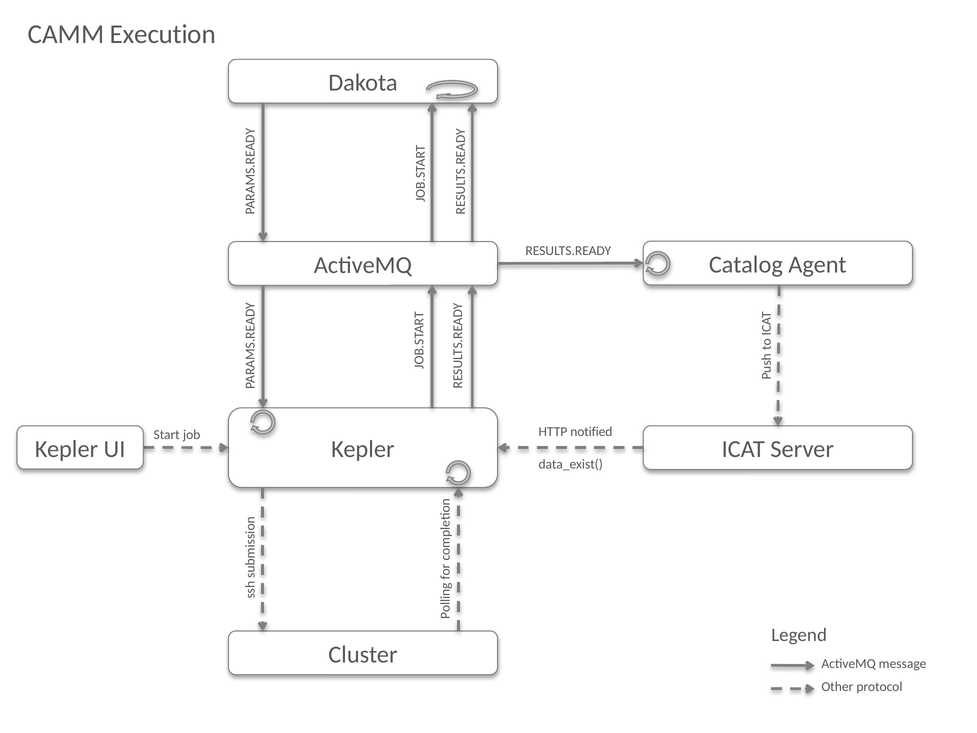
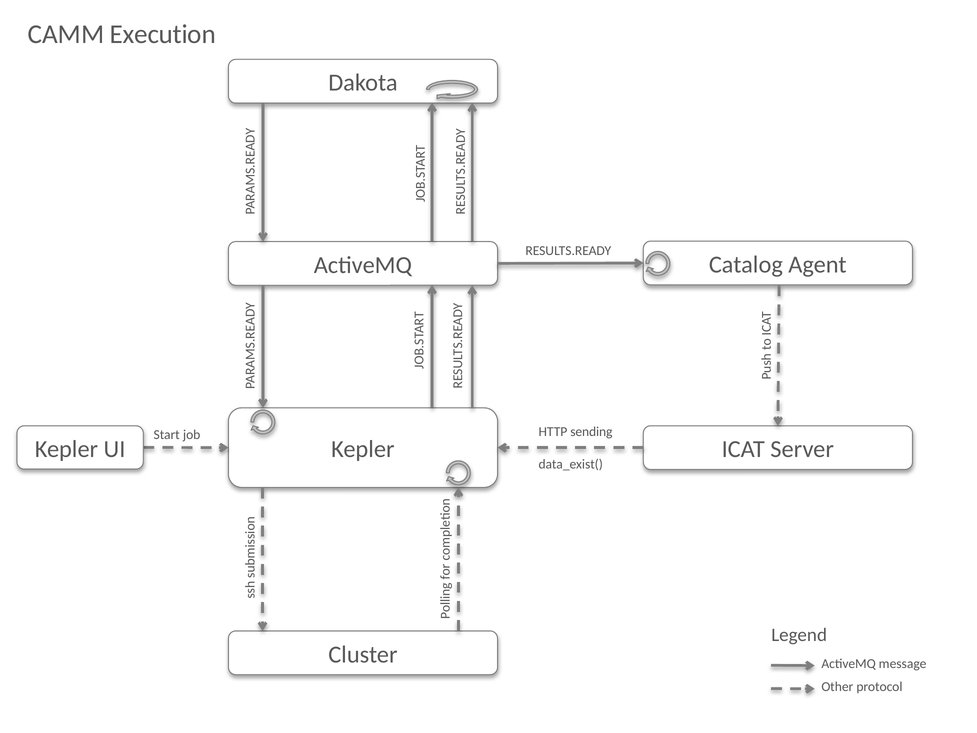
notified: notified -> sending
